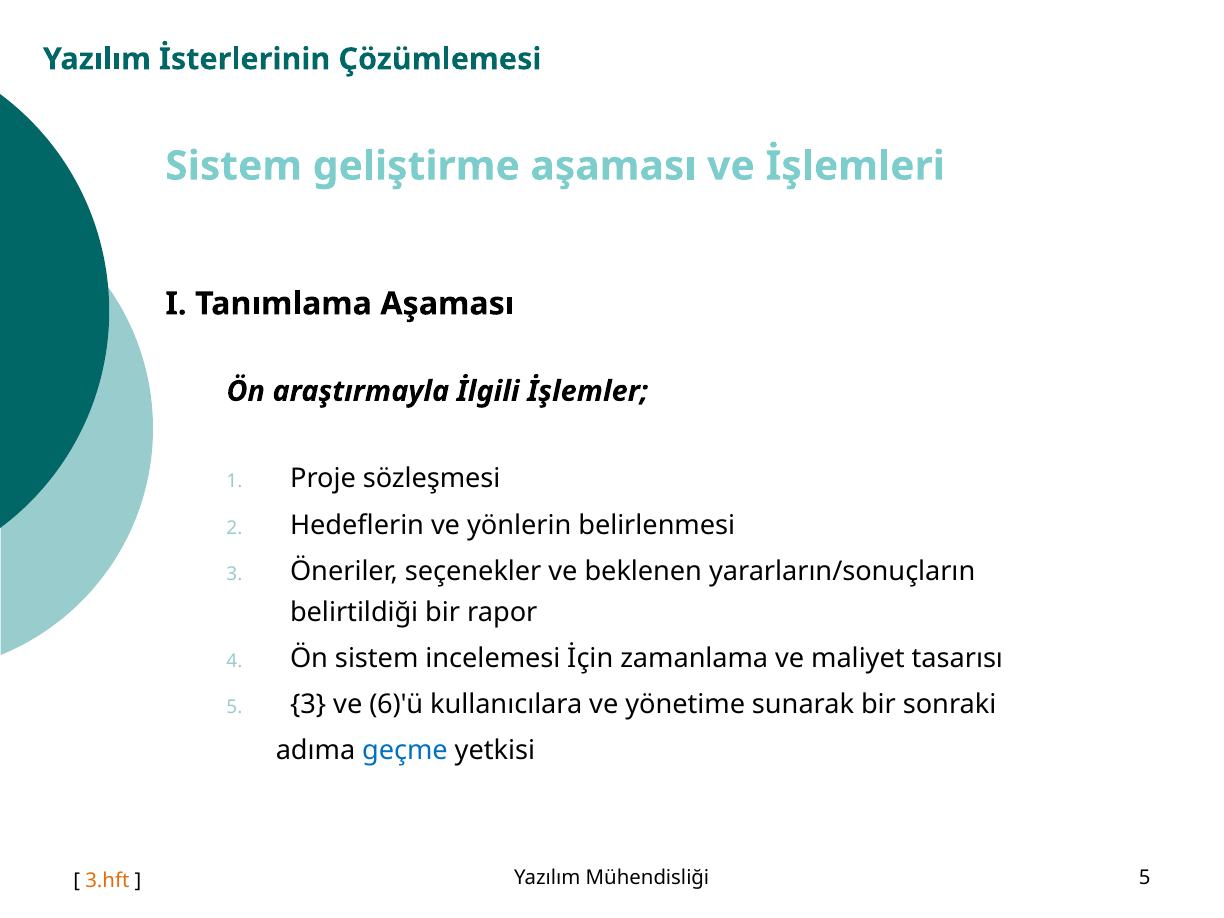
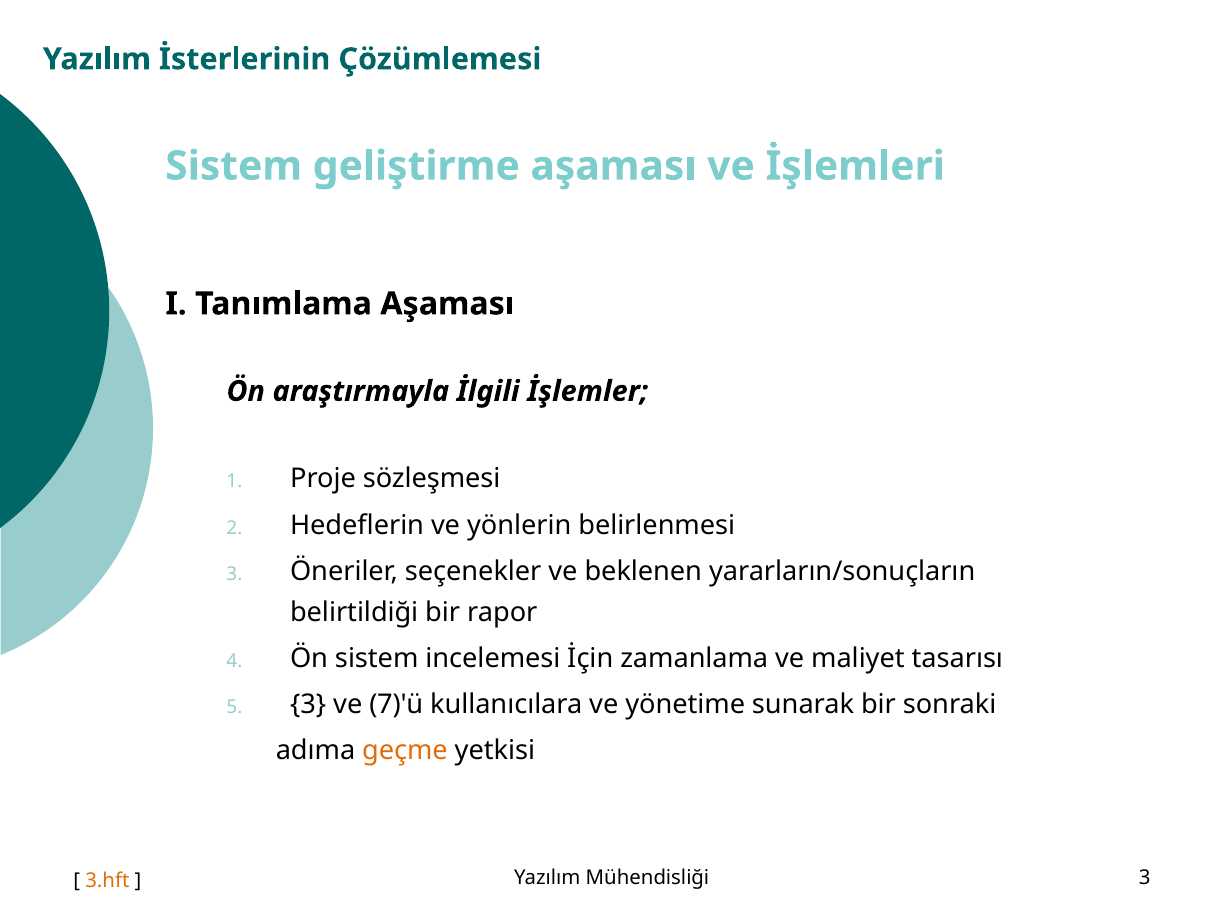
6)'ü: 6)'ü -> 7)'ü
geçme colour: blue -> orange
Mühendisliği 5: 5 -> 3
